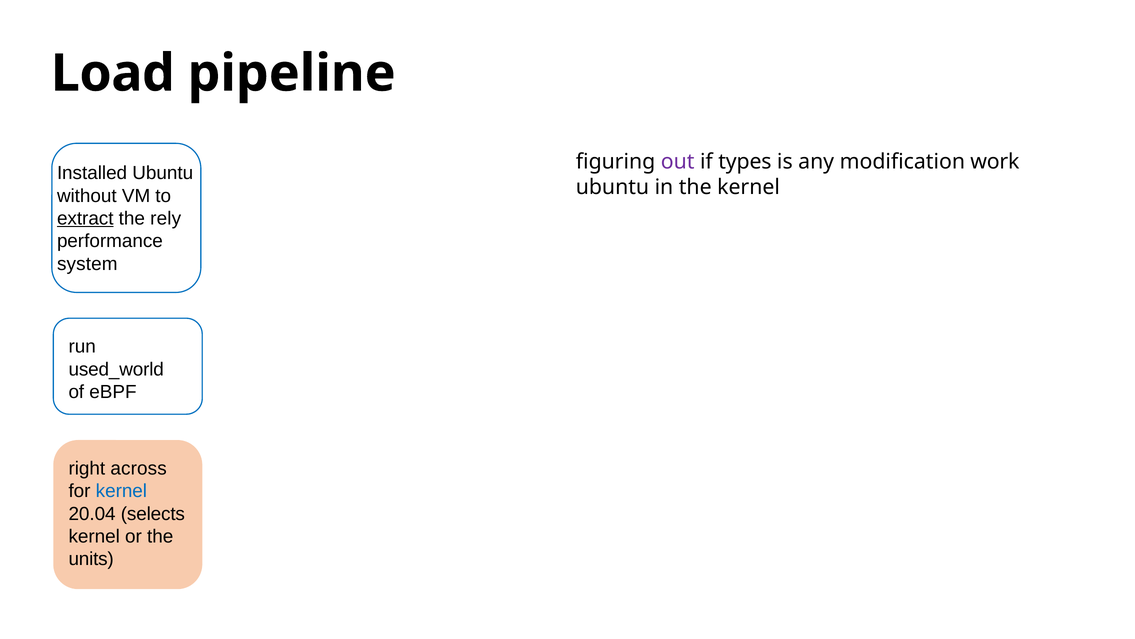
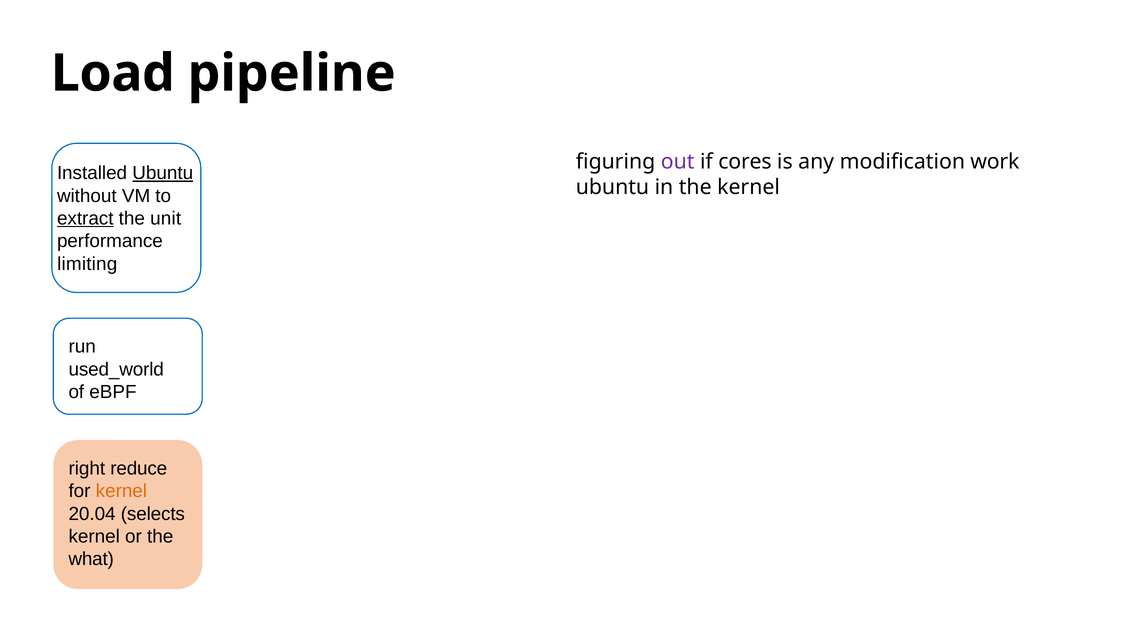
types: types -> cores
Ubuntu at (163, 173) underline: none -> present
rely: rely -> unit
system: system -> limiting
across: across -> reduce
kernel at (121, 491) colour: blue -> orange
units: units -> what
